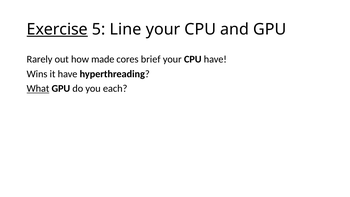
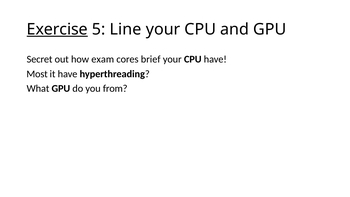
Rarely: Rarely -> Secret
made: made -> exam
Wins: Wins -> Most
What underline: present -> none
each: each -> from
